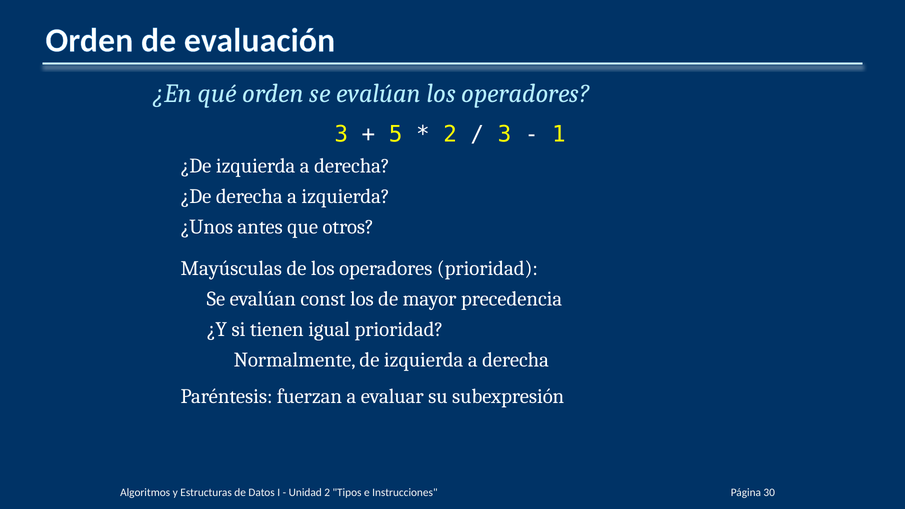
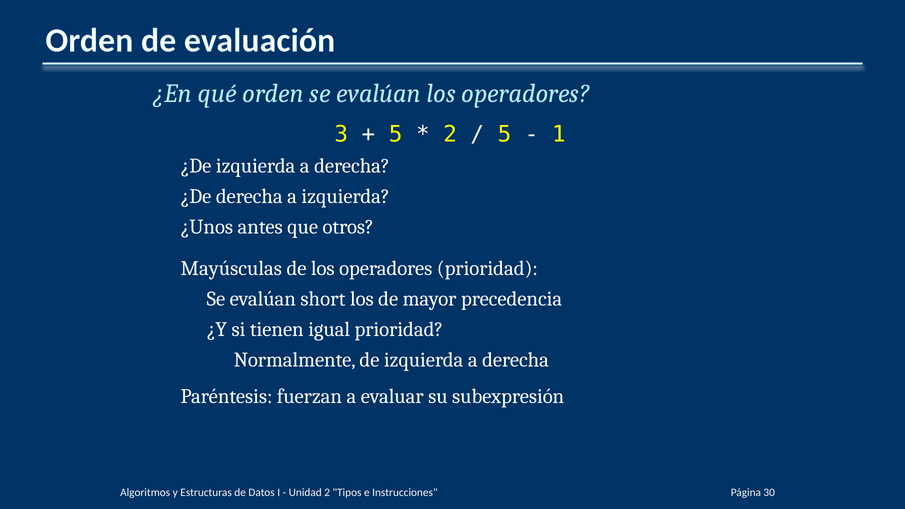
3 at (504, 134): 3 -> 5
const: const -> short
